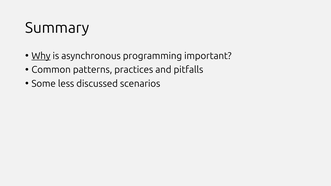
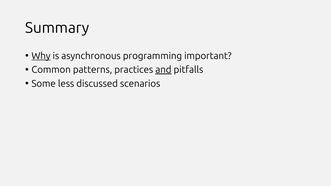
and underline: none -> present
